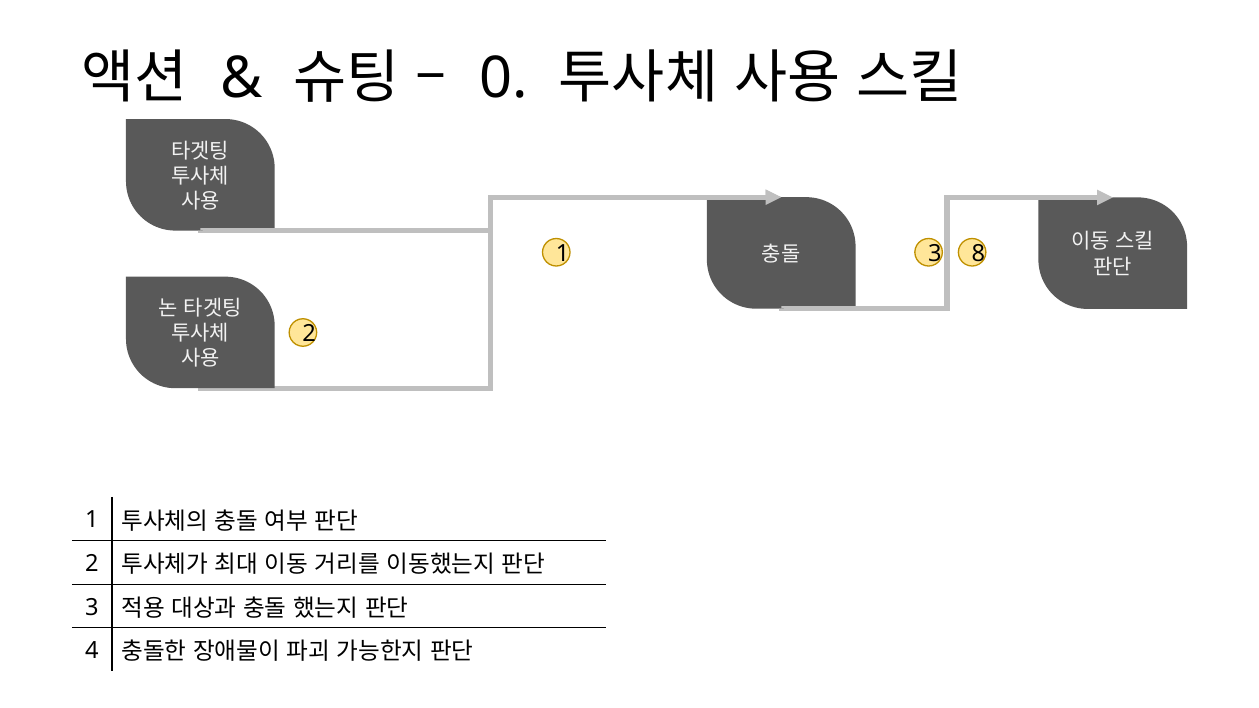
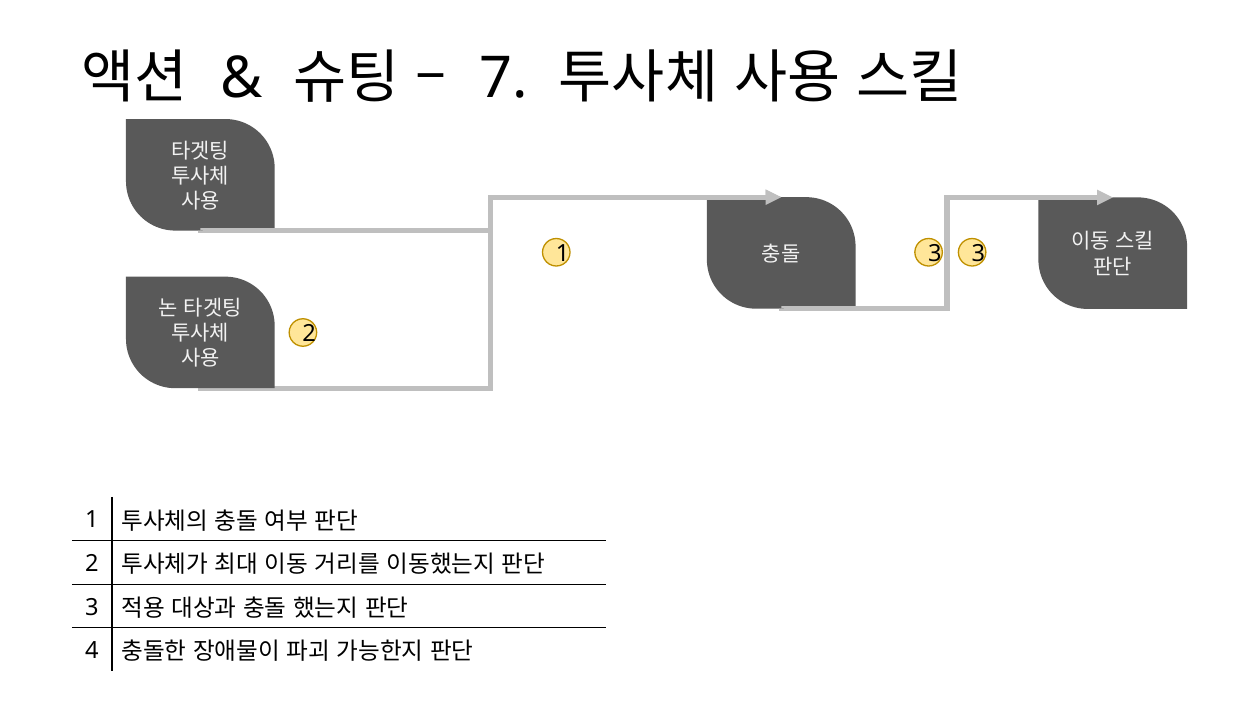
0: 0 -> 7
3 8: 8 -> 3
